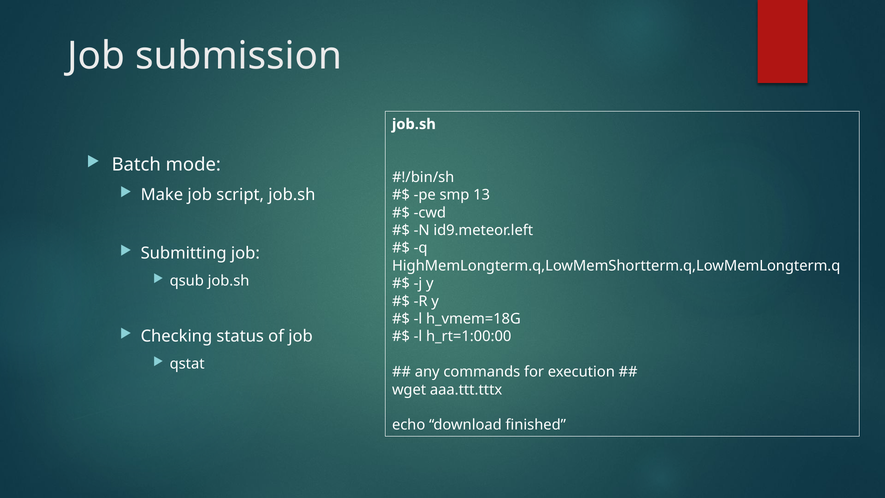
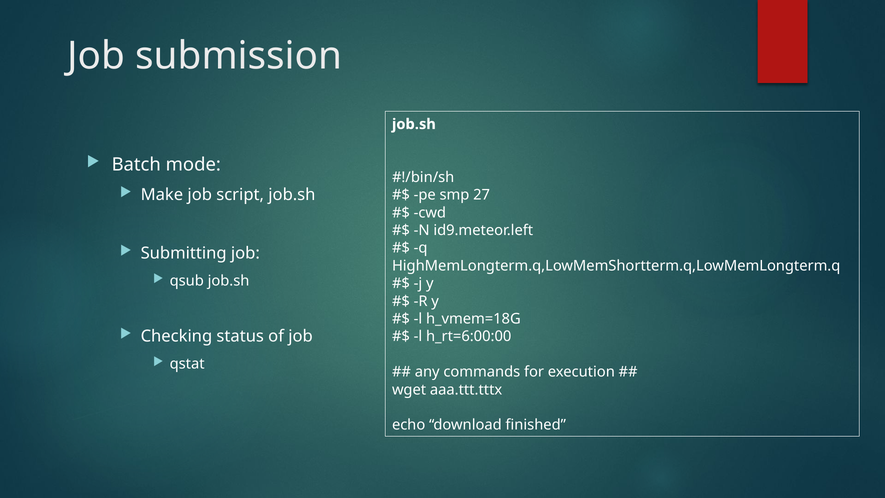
13: 13 -> 27
h_rt=1:00:00: h_rt=1:00:00 -> h_rt=6:00:00
